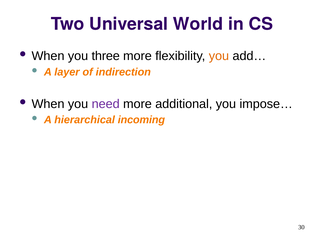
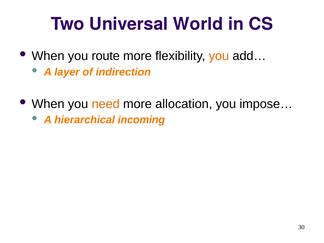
three: three -> route
need colour: purple -> orange
additional: additional -> allocation
